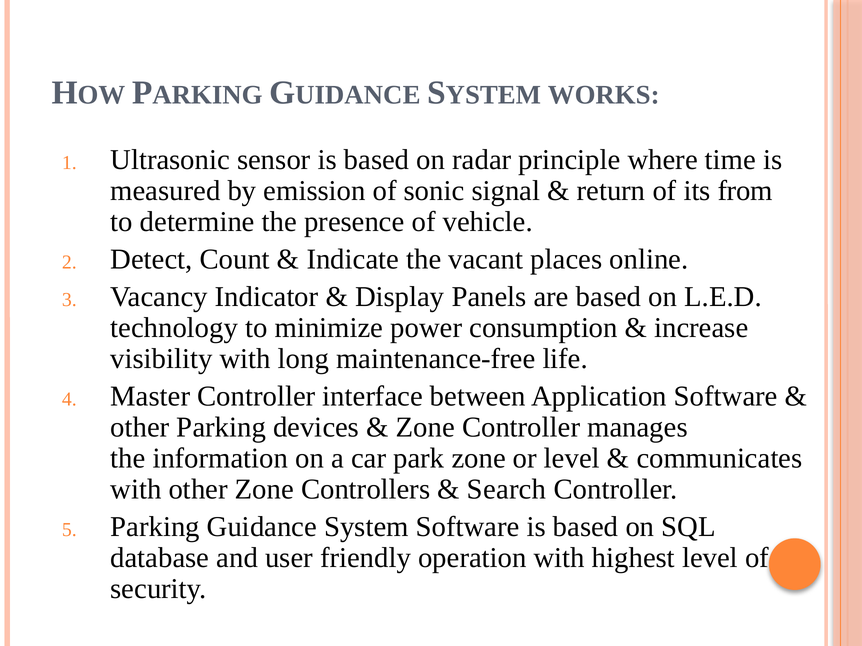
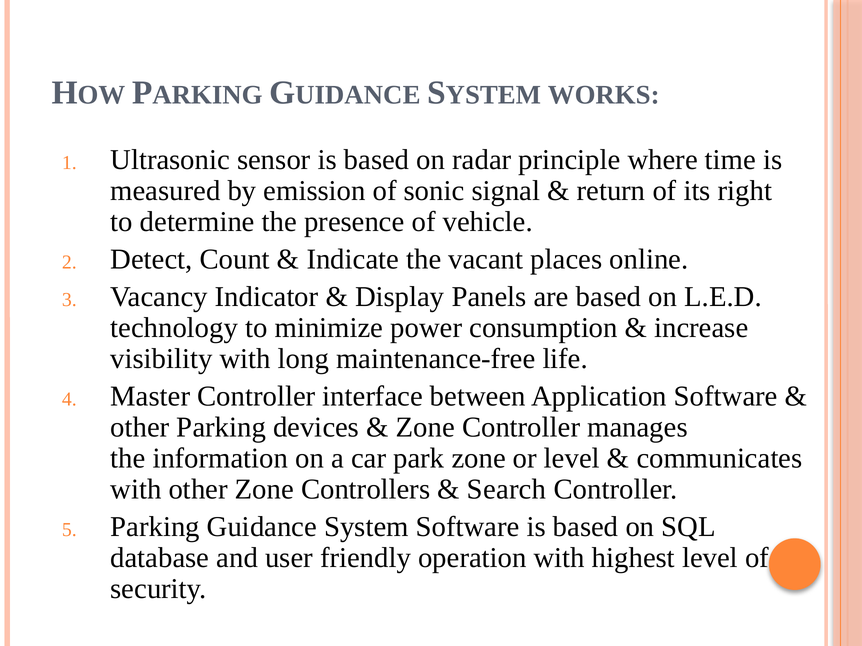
from: from -> right
